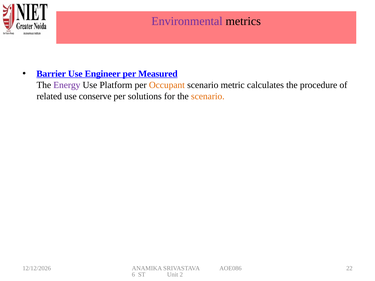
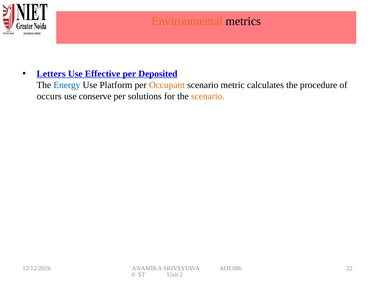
Environmental colour: purple -> orange
Barrier: Barrier -> Letters
Engineer: Engineer -> Effective
Measured: Measured -> Deposited
Energy colour: purple -> blue
related: related -> occurs
